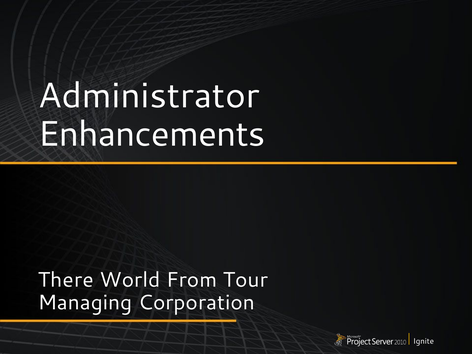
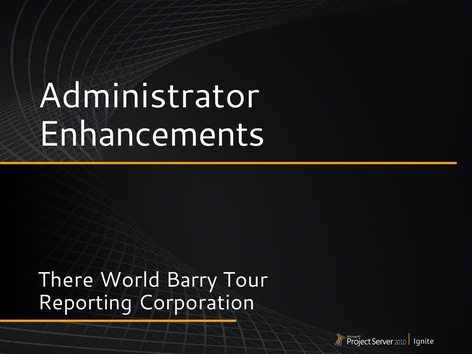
From: From -> Barry
Managing: Managing -> Reporting
